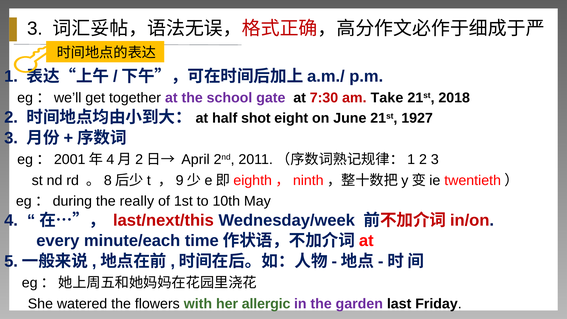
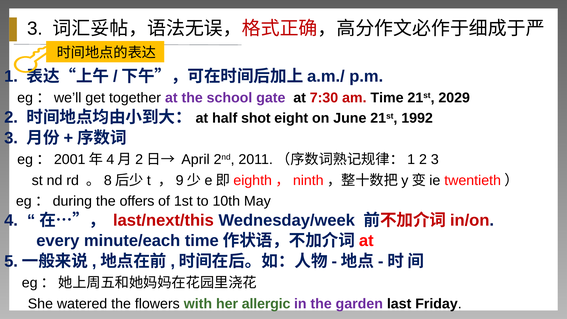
am Take: Take -> Time
2018: 2018 -> 2029
1927: 1927 -> 1992
really: really -> offers
